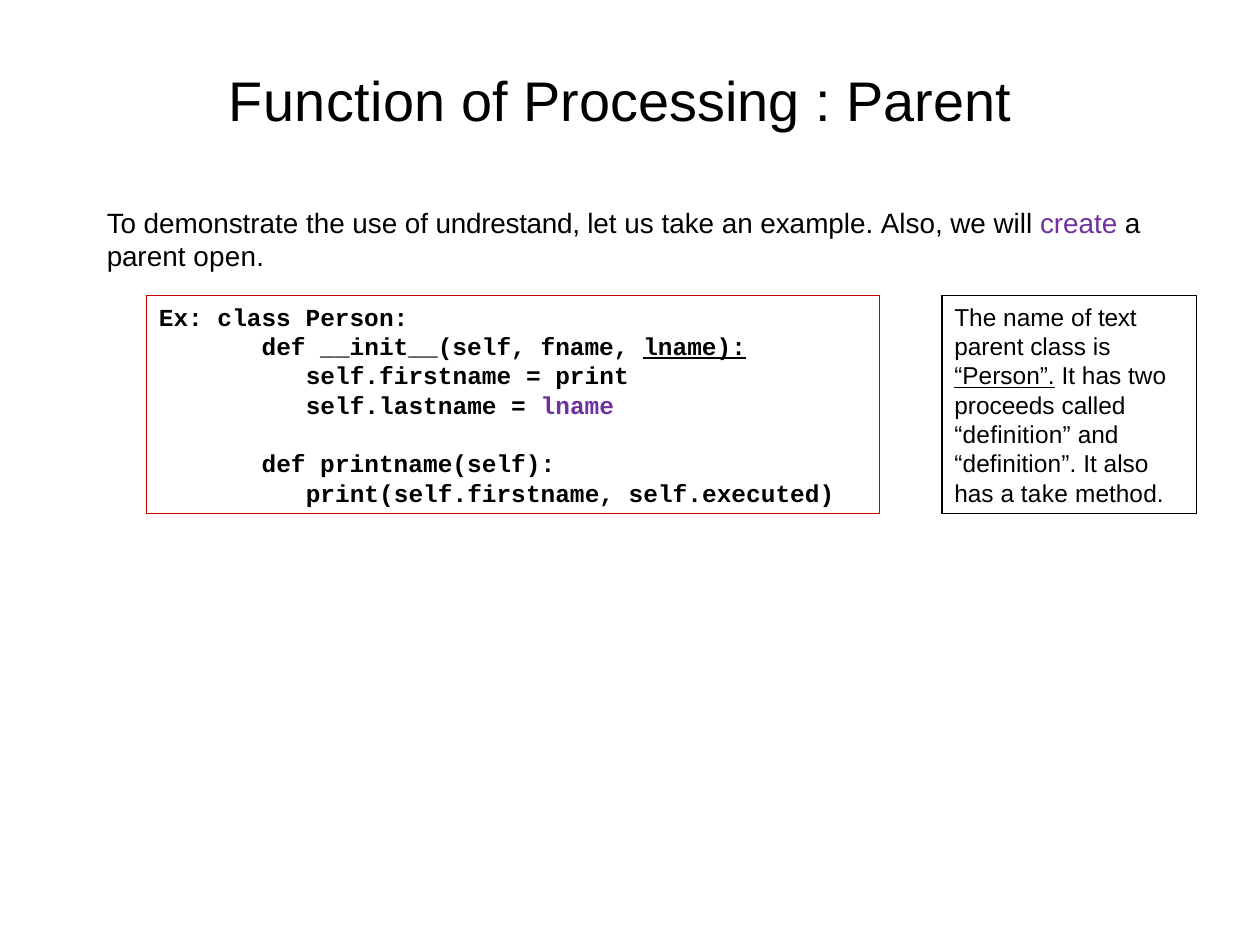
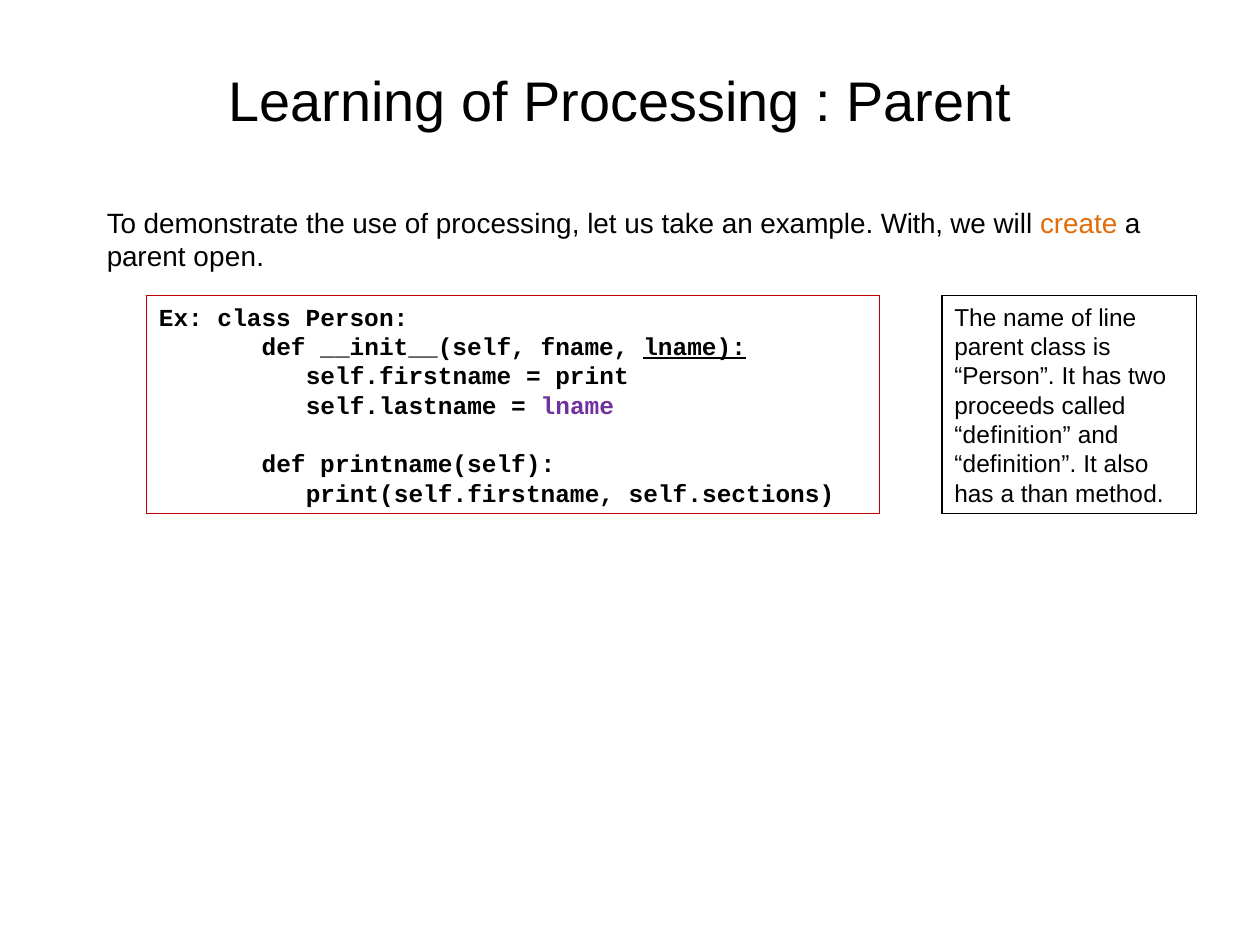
Function: Function -> Learning
use of undrestand: undrestand -> processing
example Also: Also -> With
create colour: purple -> orange
text: text -> line
Person at (1005, 377) underline: present -> none
a take: take -> than
self.executed: self.executed -> self.sections
